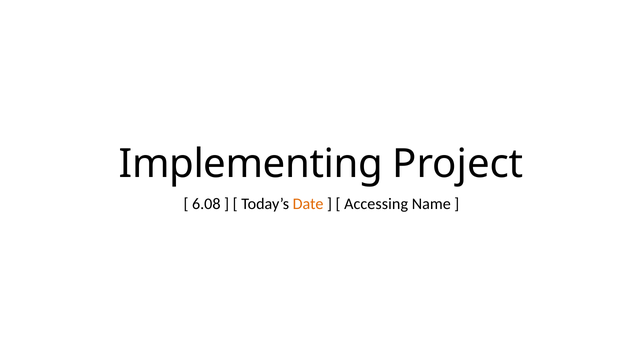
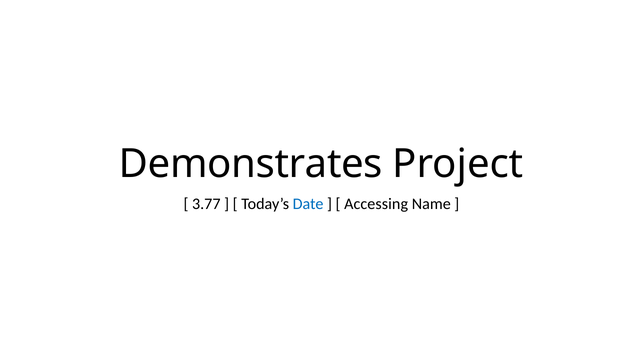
Implementing: Implementing -> Demonstrates
6.08: 6.08 -> 3.77
Date colour: orange -> blue
